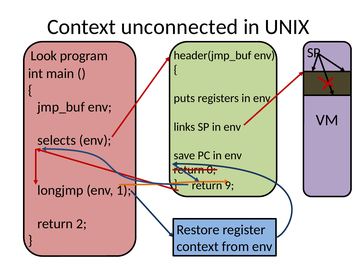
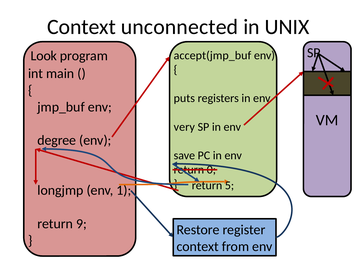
header(jmp_buf: header(jmp_buf -> accept(jmp_buf
links: links -> very
selects: selects -> degree
9: 9 -> 5
2: 2 -> 9
